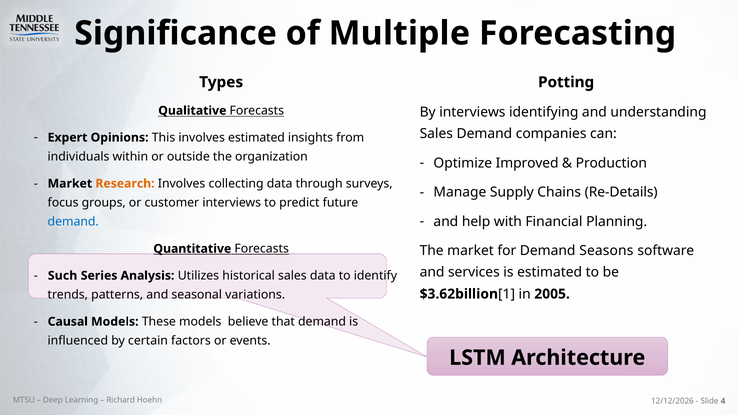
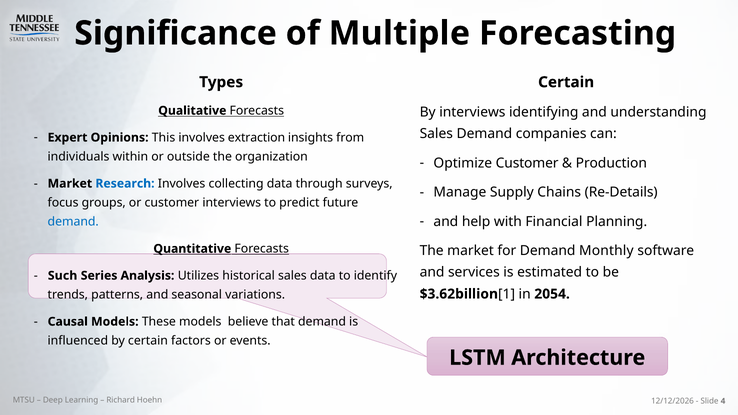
Potting at (566, 82): Potting -> Certain
involves estimated: estimated -> extraction
Optimize Improved: Improved -> Customer
Research colour: orange -> blue
Seasons: Seasons -> Monthly
2005: 2005 -> 2054
